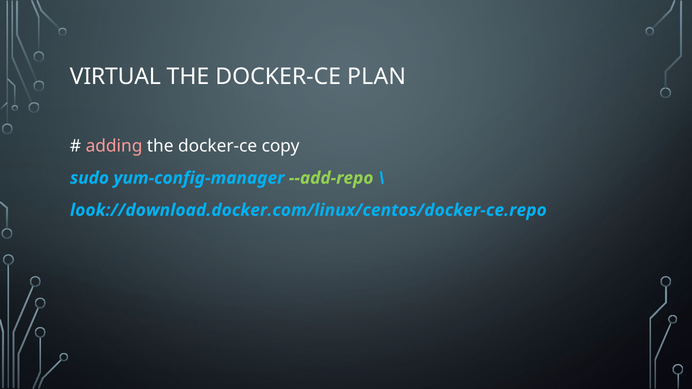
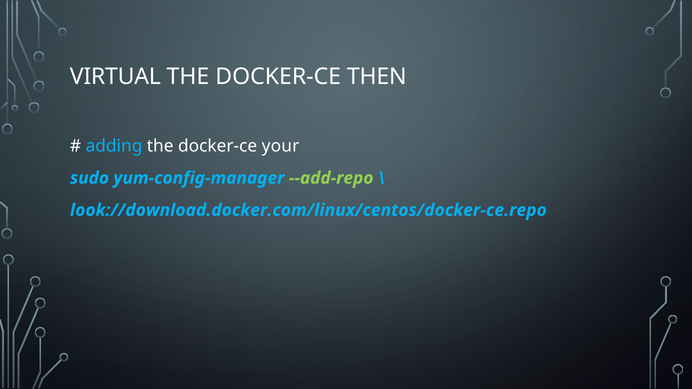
PLAN: PLAN -> THEN
adding colour: pink -> light blue
copy: copy -> your
